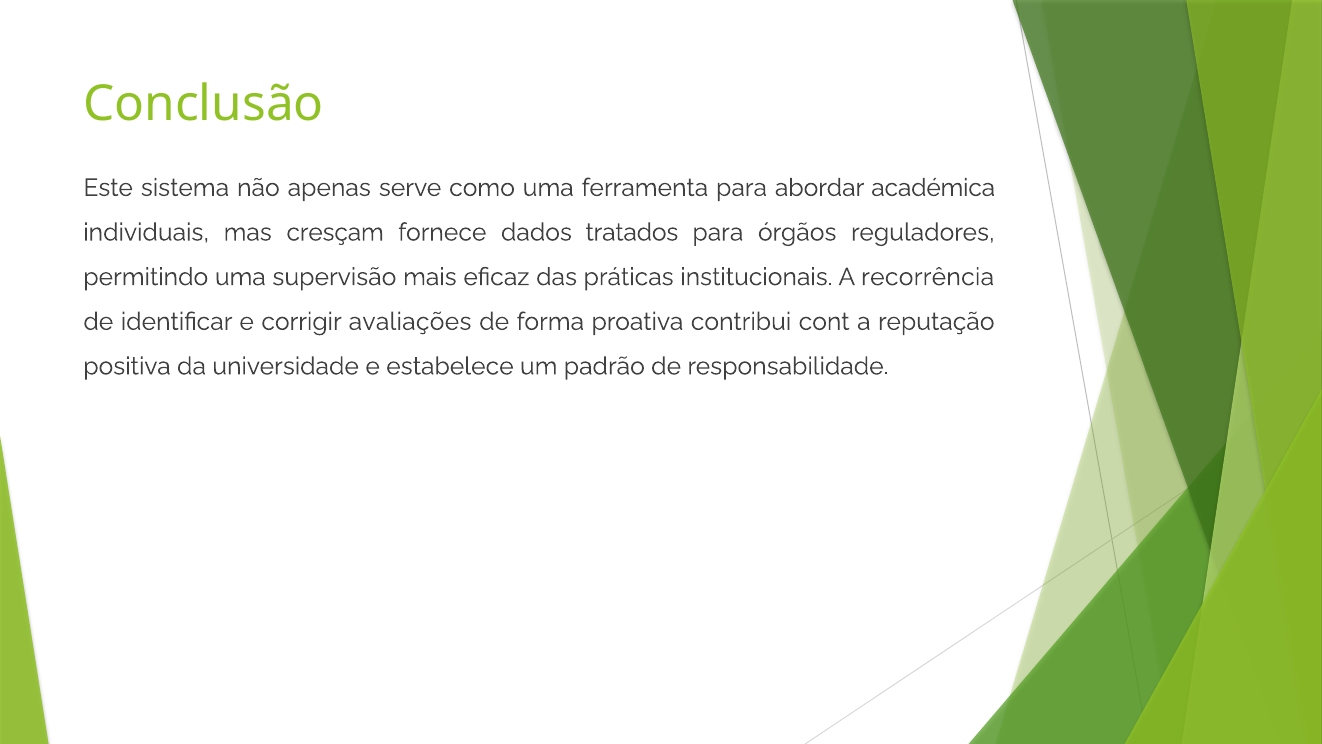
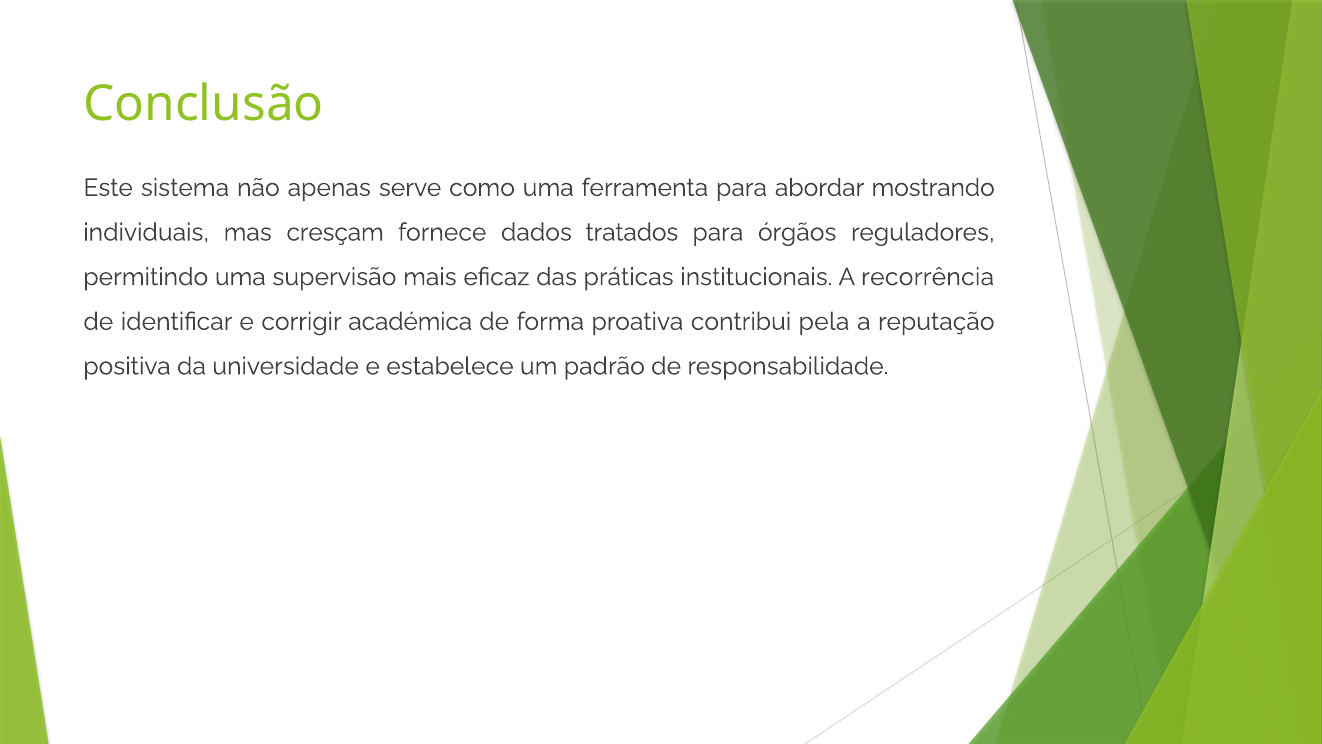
académica: académica -> mostrando
avaliações: avaliações -> académica
cont: cont -> pela
